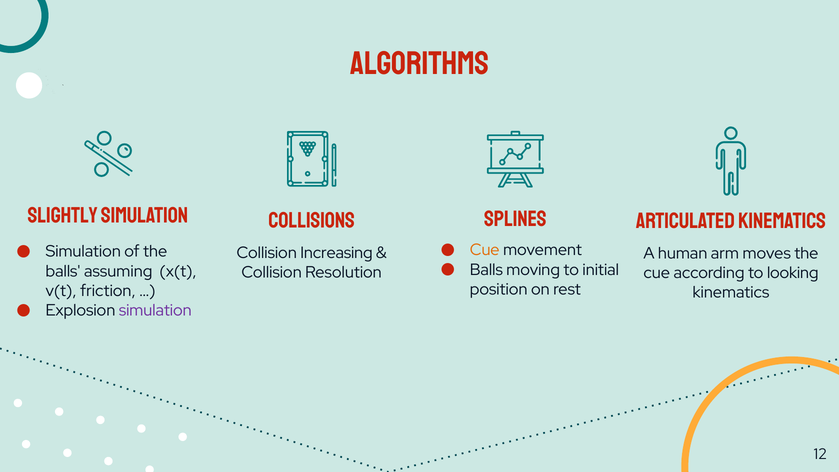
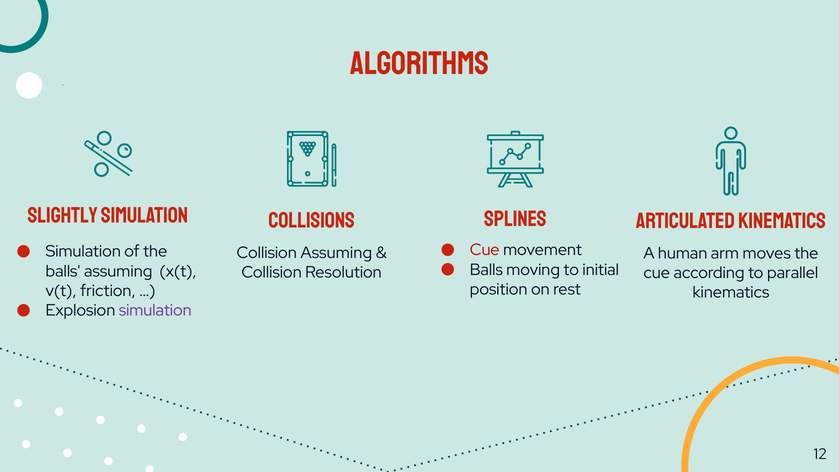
Cue at (485, 250) colour: orange -> red
Collision Increasing: Increasing -> Assuming
looking: looking -> parallel
